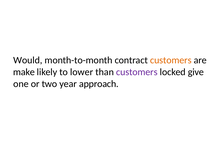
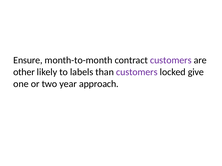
Would: Would -> Ensure
customers at (171, 60) colour: orange -> purple
make: make -> other
lower: lower -> labels
